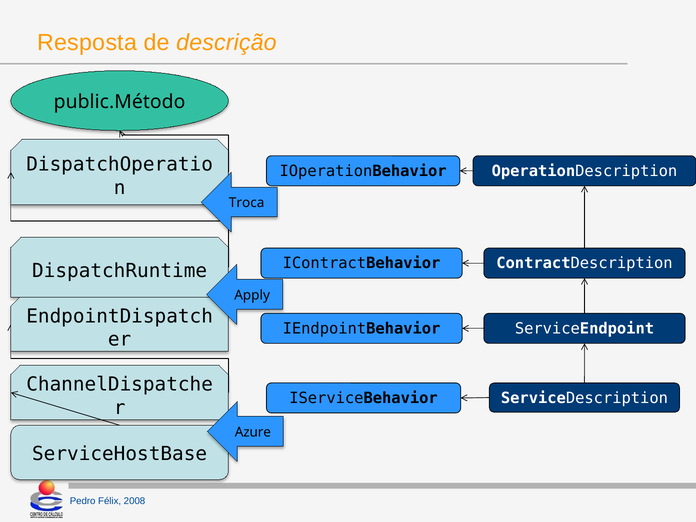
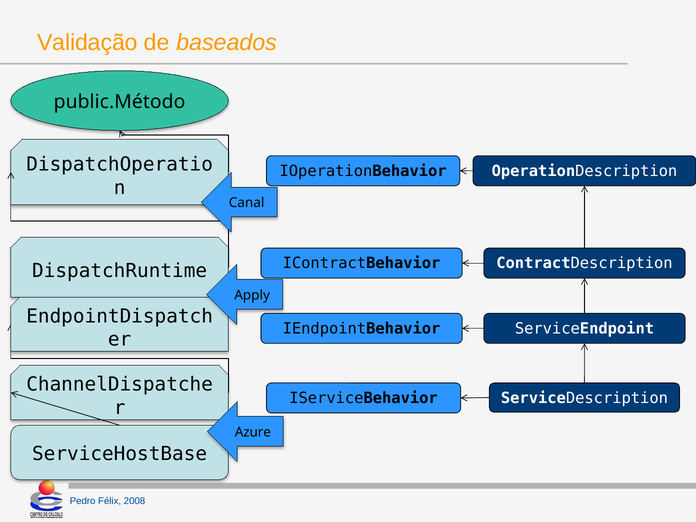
Resposta: Resposta -> Validação
descrição: descrição -> baseados
Troca: Troca -> Canal
